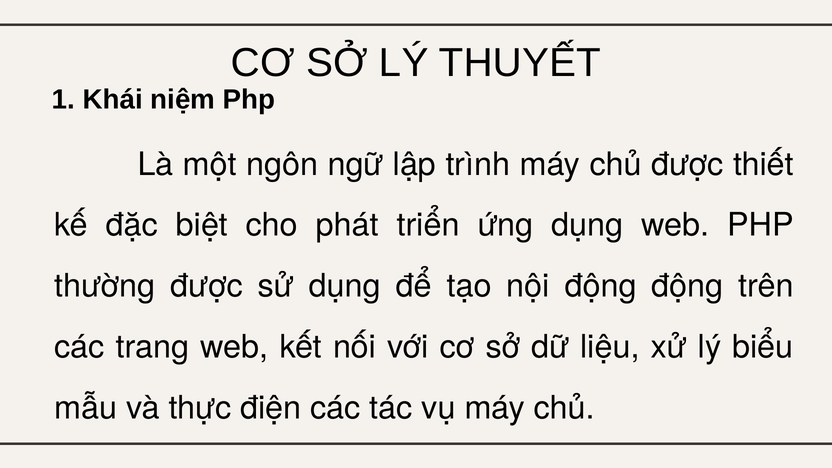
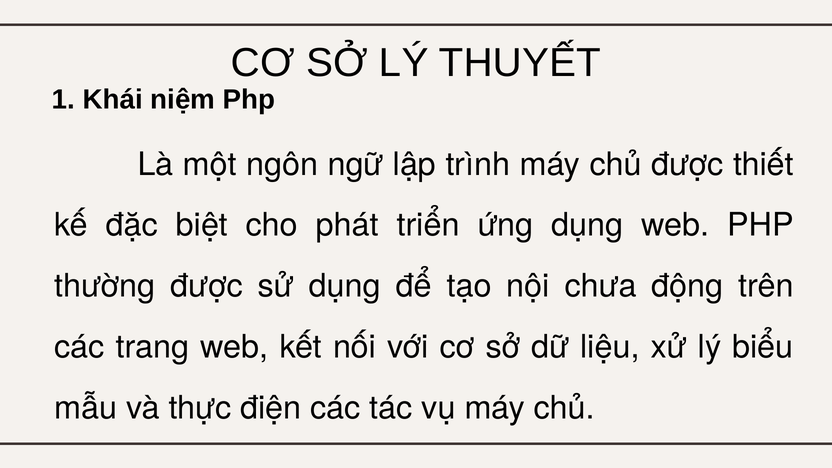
nội động: động -> chưa
